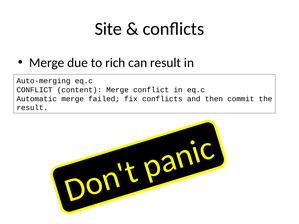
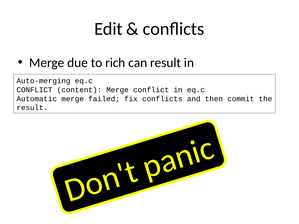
Site: Site -> Edit
